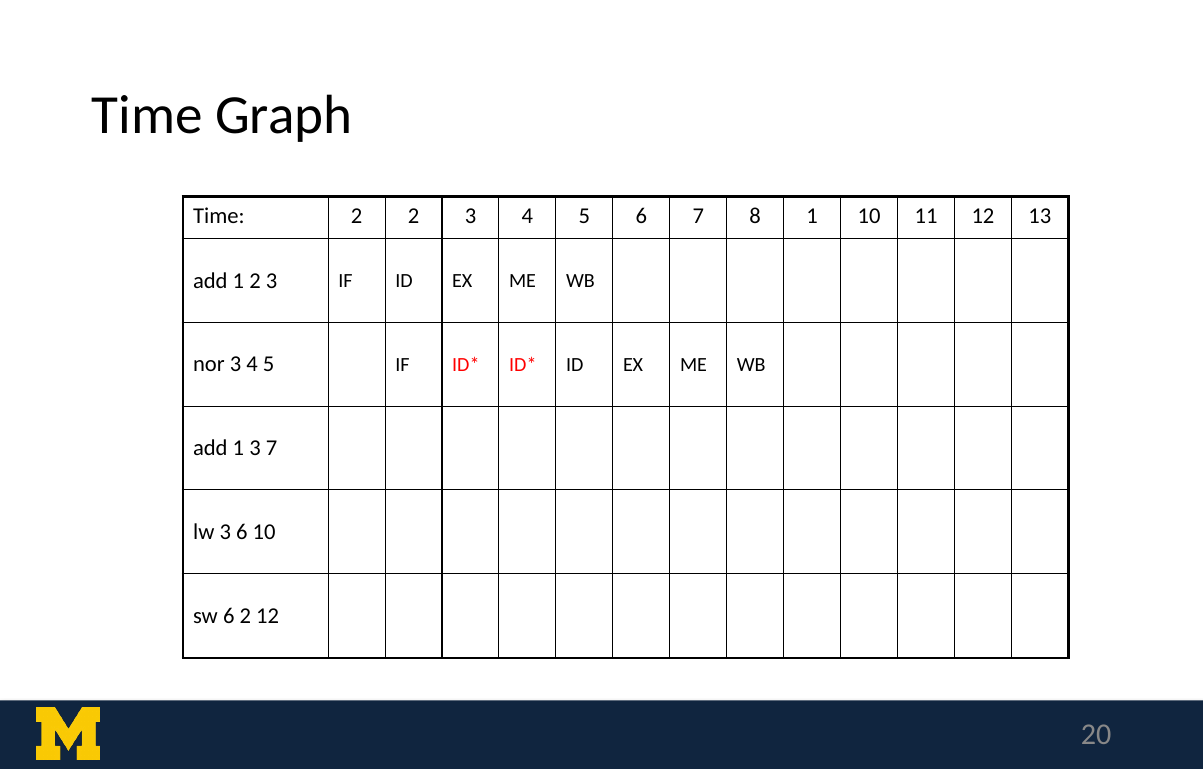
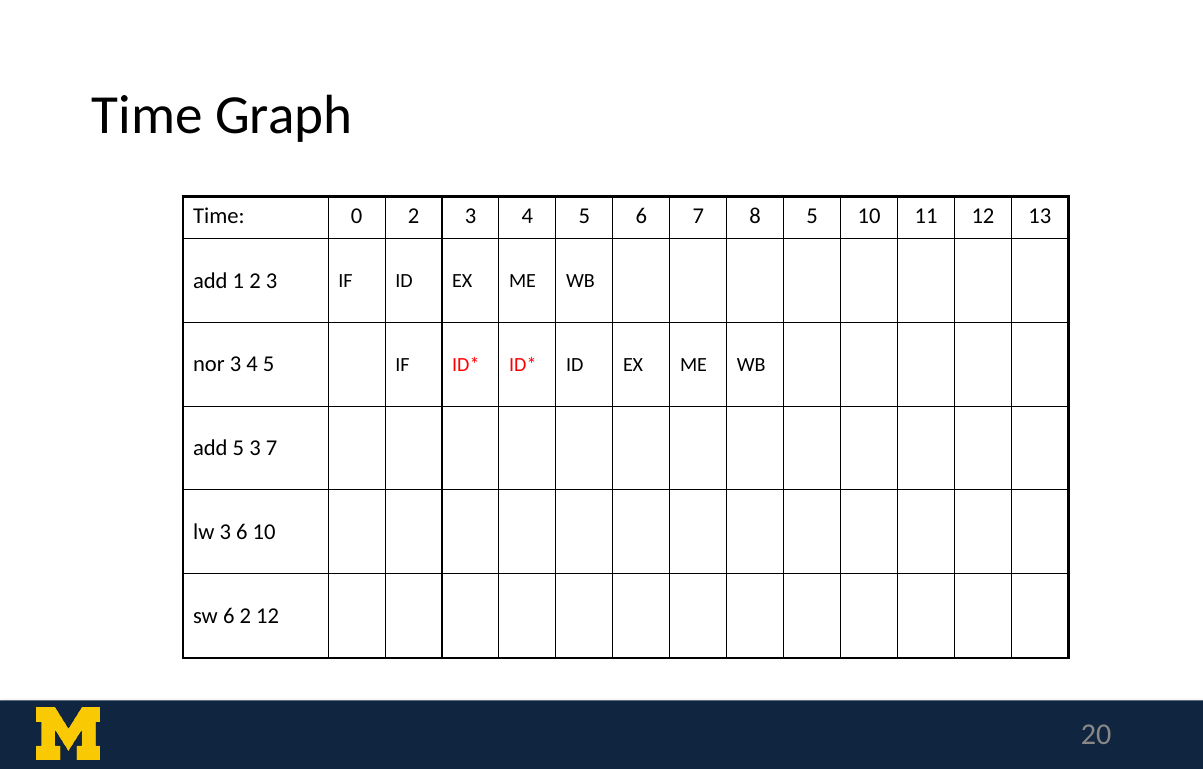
Time 2: 2 -> 0
8 1: 1 -> 5
1 at (238, 448): 1 -> 5
